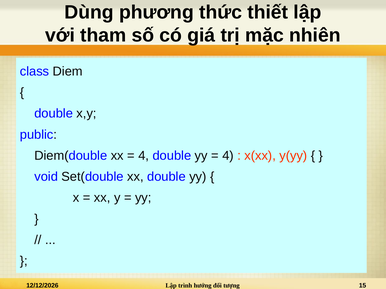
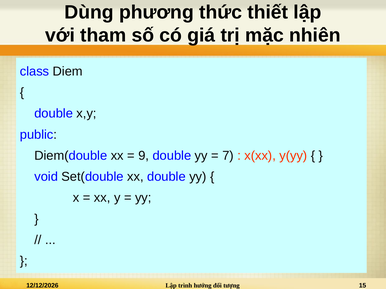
4 at (144, 156): 4 -> 9
4 at (228, 156): 4 -> 7
